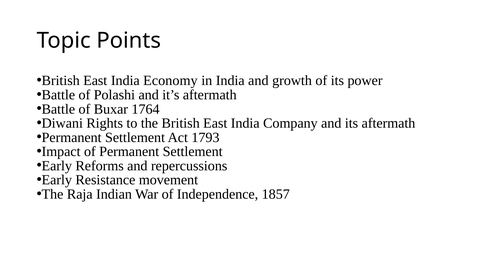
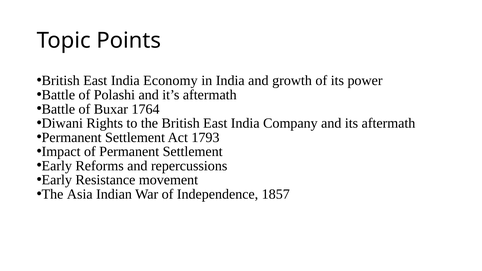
Raja: Raja -> Asia
